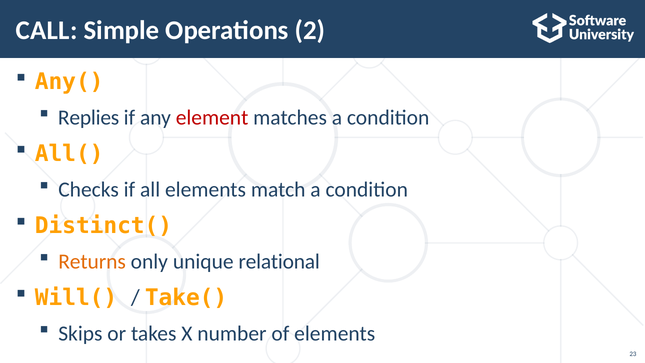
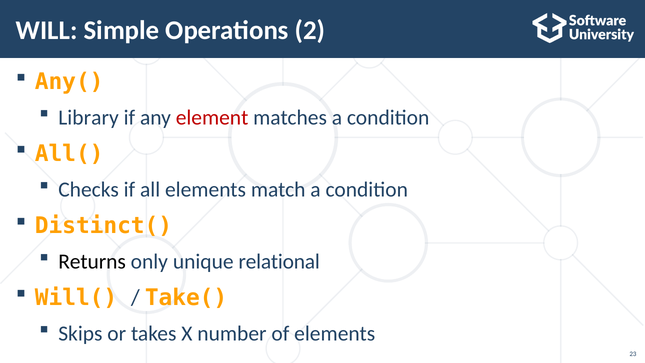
CALL: CALL -> WILL
Replies: Replies -> Library
Returns colour: orange -> black
